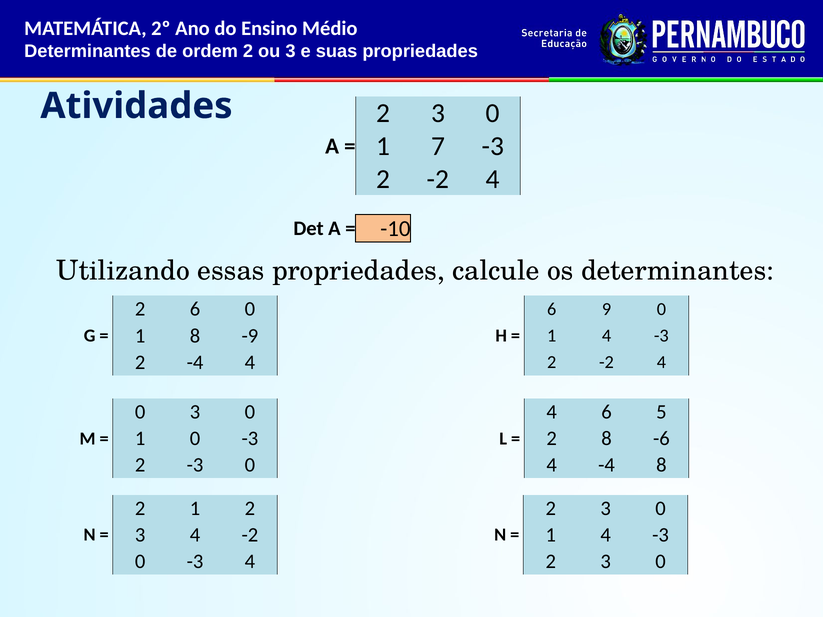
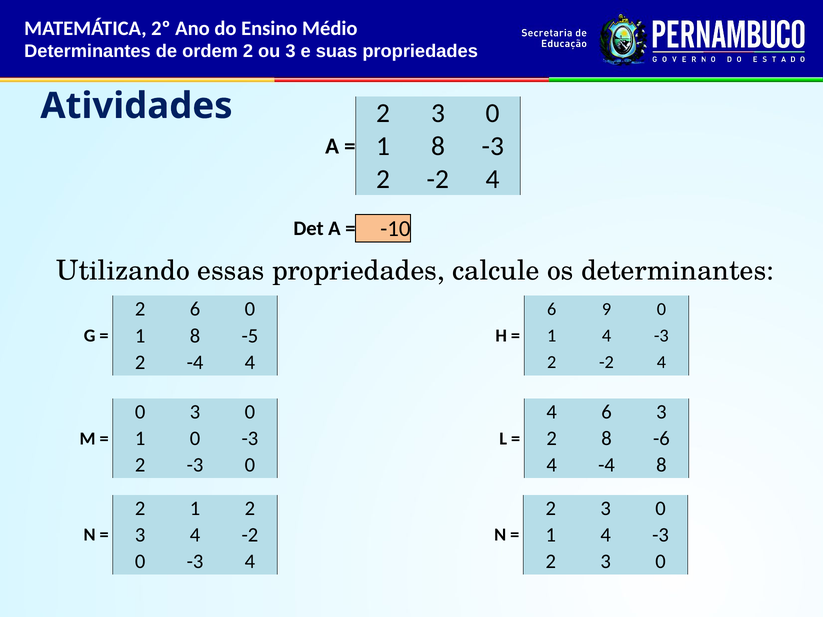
7 at (438, 146): 7 -> 8
-9: -9 -> -5
6 5: 5 -> 3
